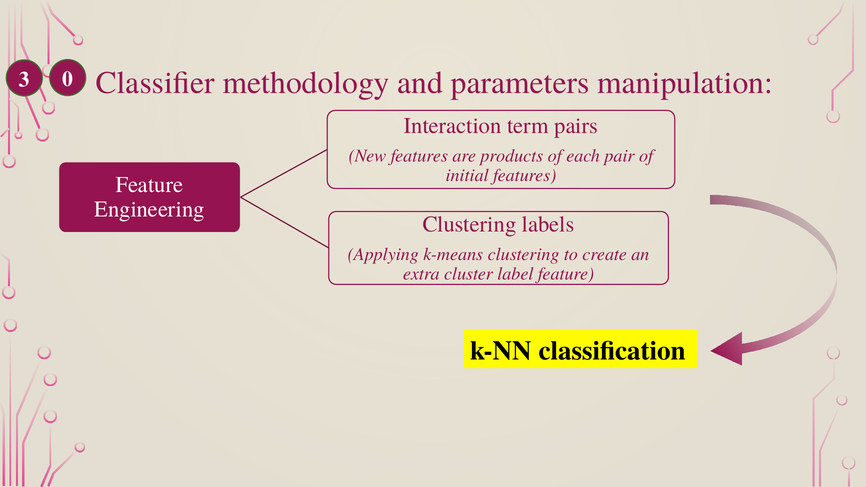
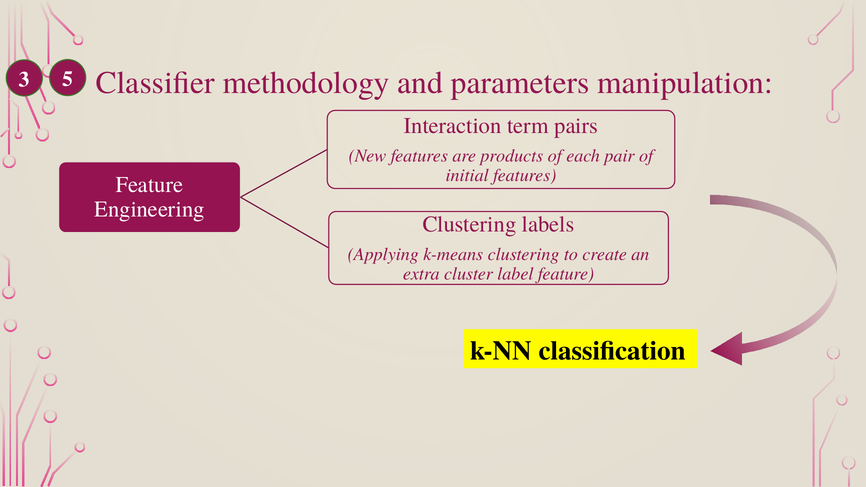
0: 0 -> 5
